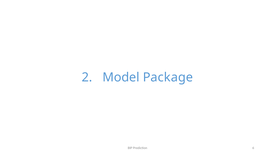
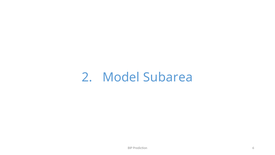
Package: Package -> Subarea
